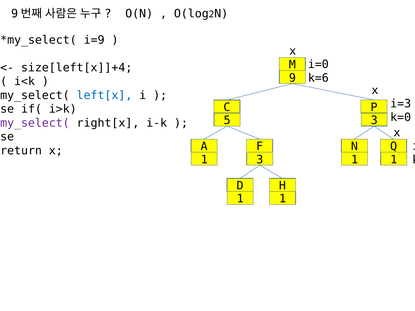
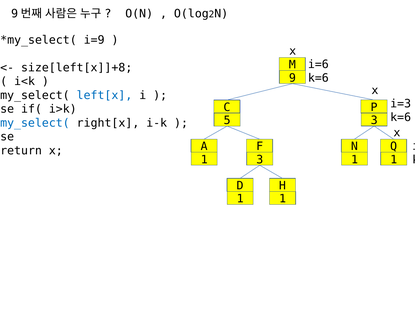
i=0: i=0 -> i=6
size[left[x]]+4: size[left[x]]+4 -> size[left[x]]+8
k=0 at (401, 118): k=0 -> k=6
my_select( at (35, 123) colour: purple -> blue
